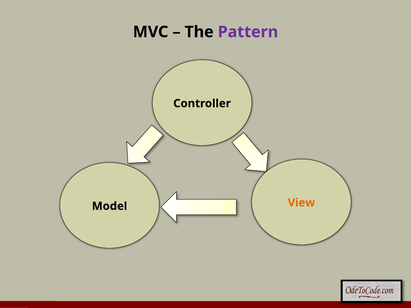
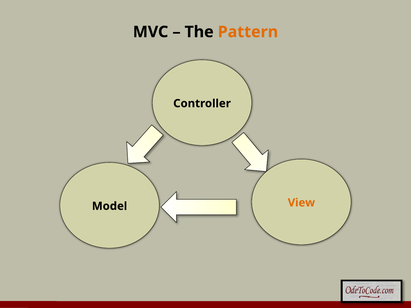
Pattern colour: purple -> orange
